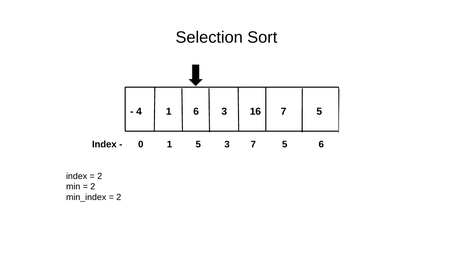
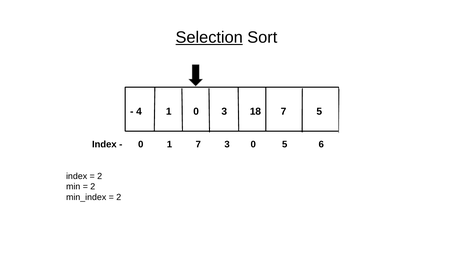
Selection underline: none -> present
1 6: 6 -> 0
16: 16 -> 18
1 5: 5 -> 7
3 7: 7 -> 0
